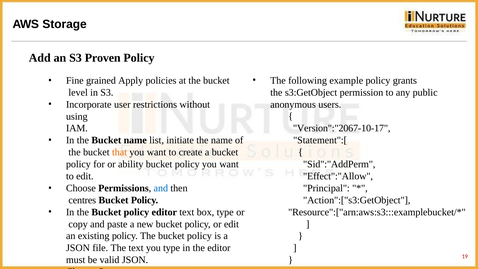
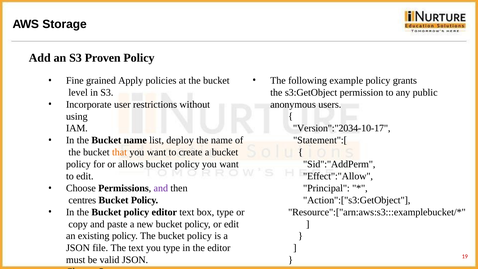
Version":"2067-10-17: Version":"2067-10-17 -> Version":"2034-10-17
initiate: initiate -> deploy
ability: ability -> allows
and at (161, 188) colour: blue -> purple
